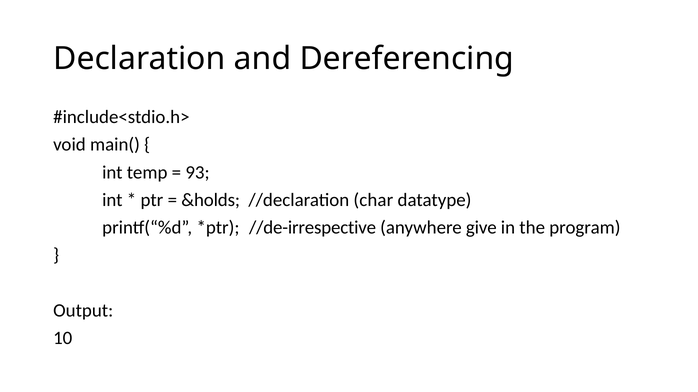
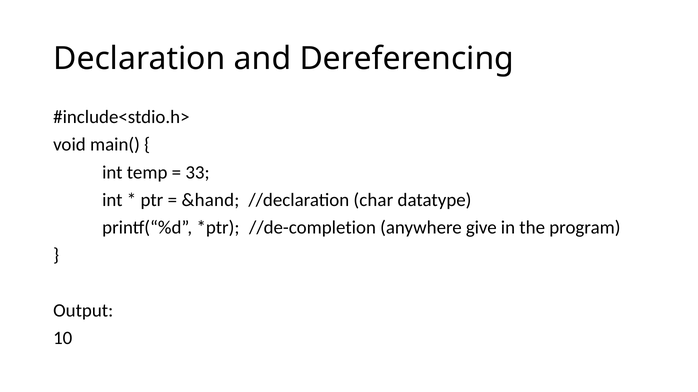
93: 93 -> 33
&holds: &holds -> &hand
//de-irrespective: //de-irrespective -> //de-completion
